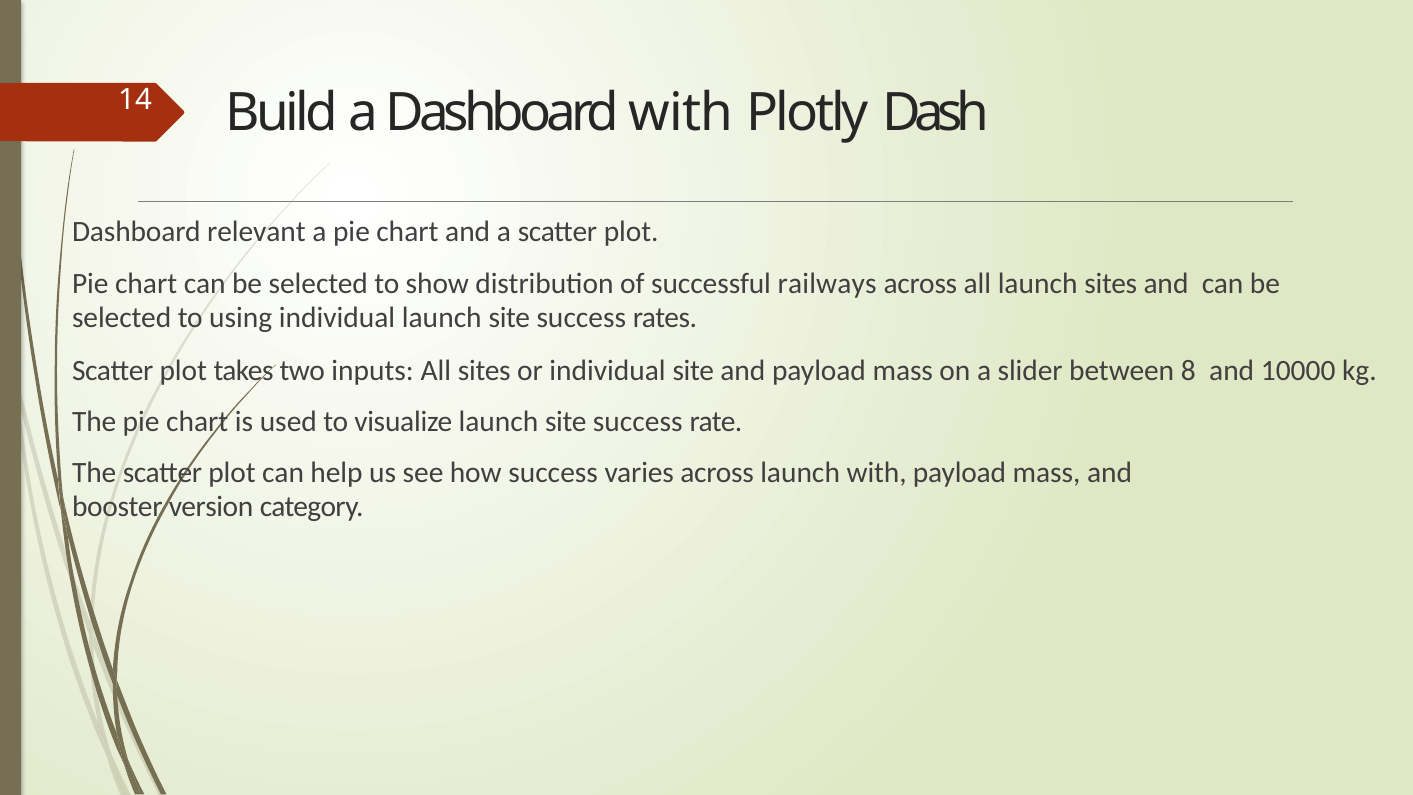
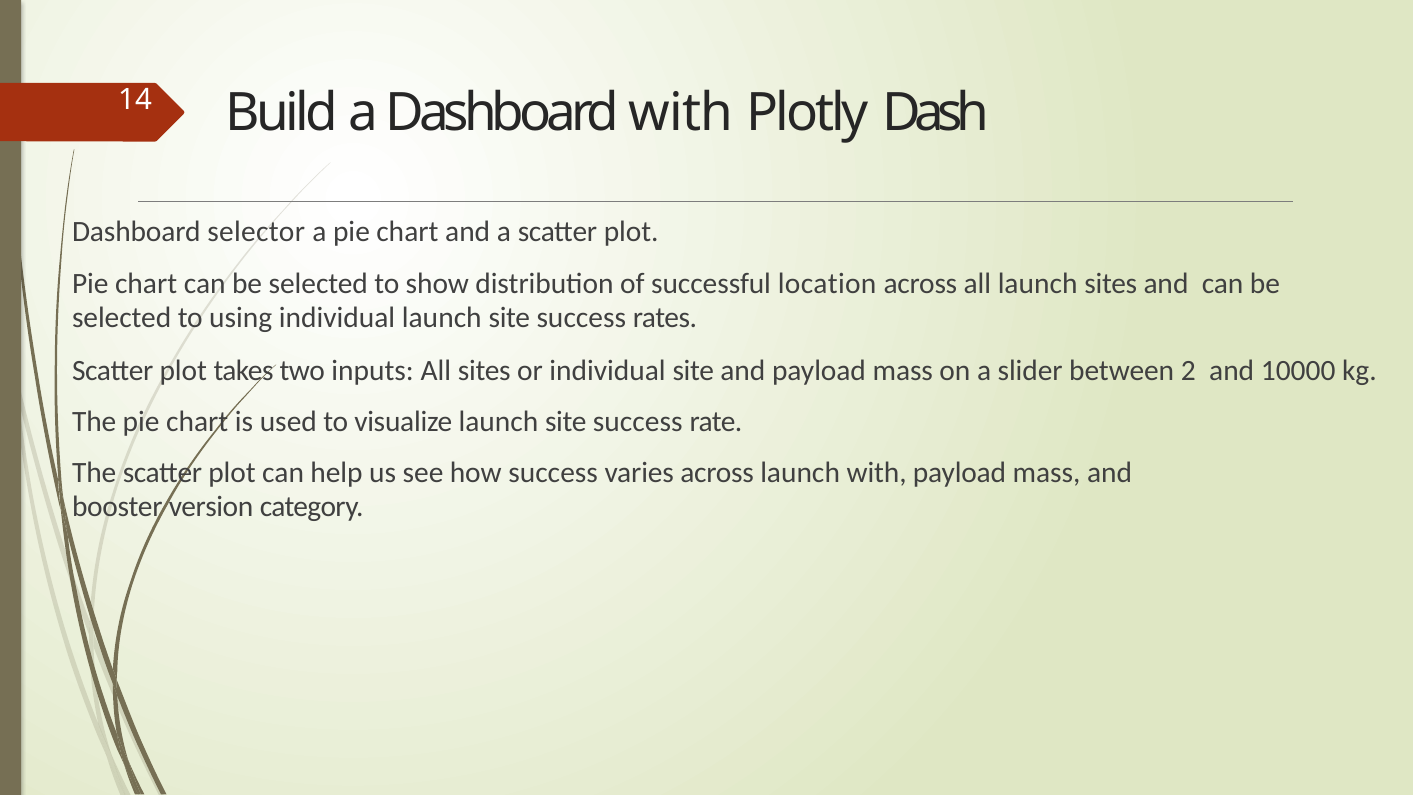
relevant: relevant -> selector
railways: railways -> location
8: 8 -> 2
